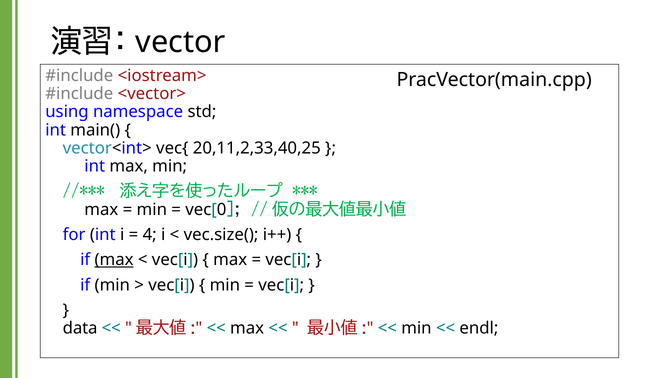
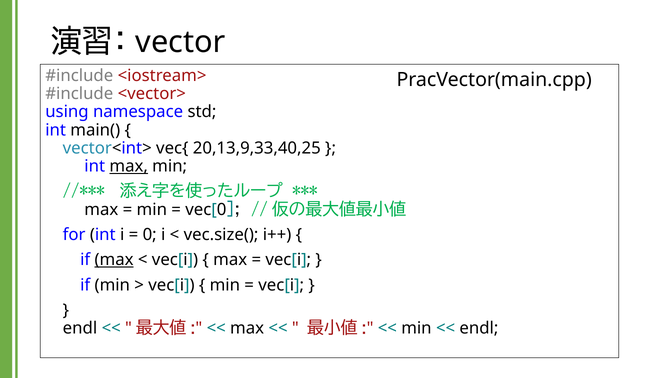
20,11,2,33,40,25: 20,11,2,33,40,25 -> 20,13,9,33,40,25
max at (129, 166) underline: none -> present
4: 4 -> 0
data at (80, 328): data -> endl
